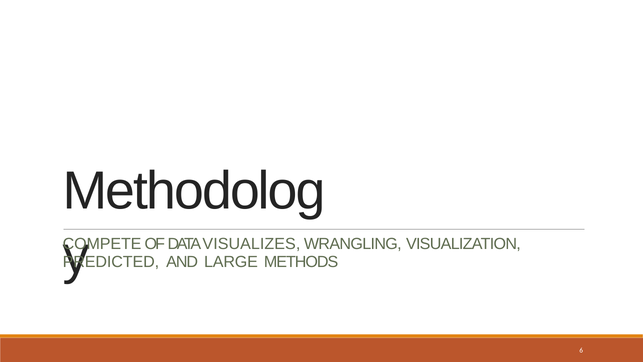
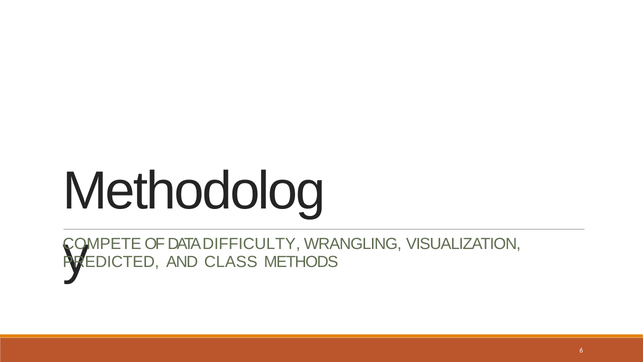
VISUALIZES: VISUALIZES -> DIFFICULTY
LARGE: LARGE -> CLASS
